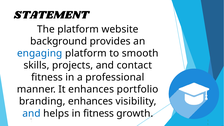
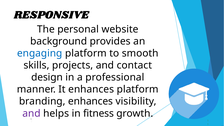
STATEMENT: STATEMENT -> RESPONSIVE
The platform: platform -> personal
fitness at (47, 77): fitness -> design
enhances portfolio: portfolio -> platform
and at (31, 113) colour: blue -> purple
